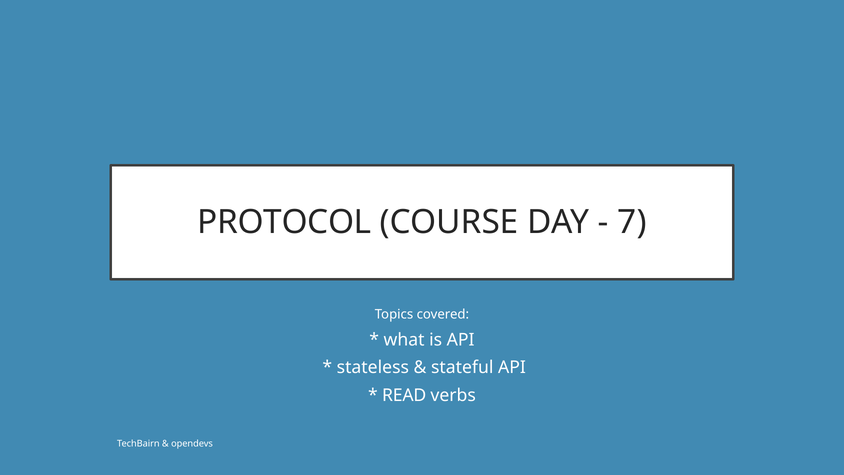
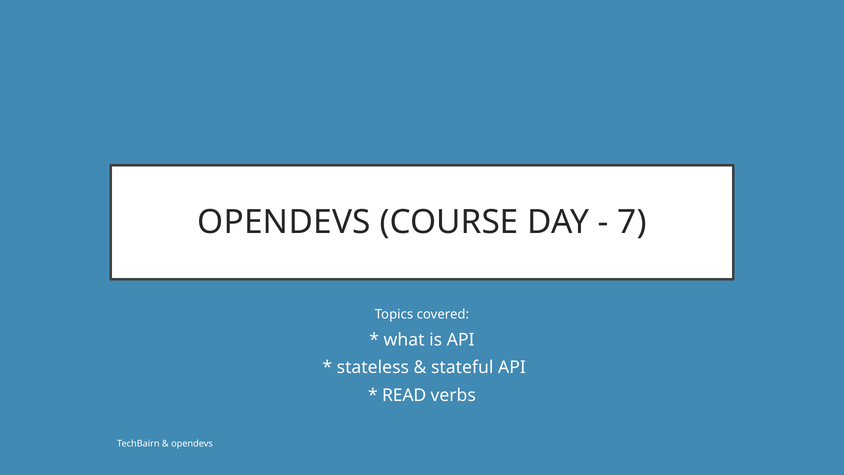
PROTOCOL at (284, 222): PROTOCOL -> OPENDEVS
